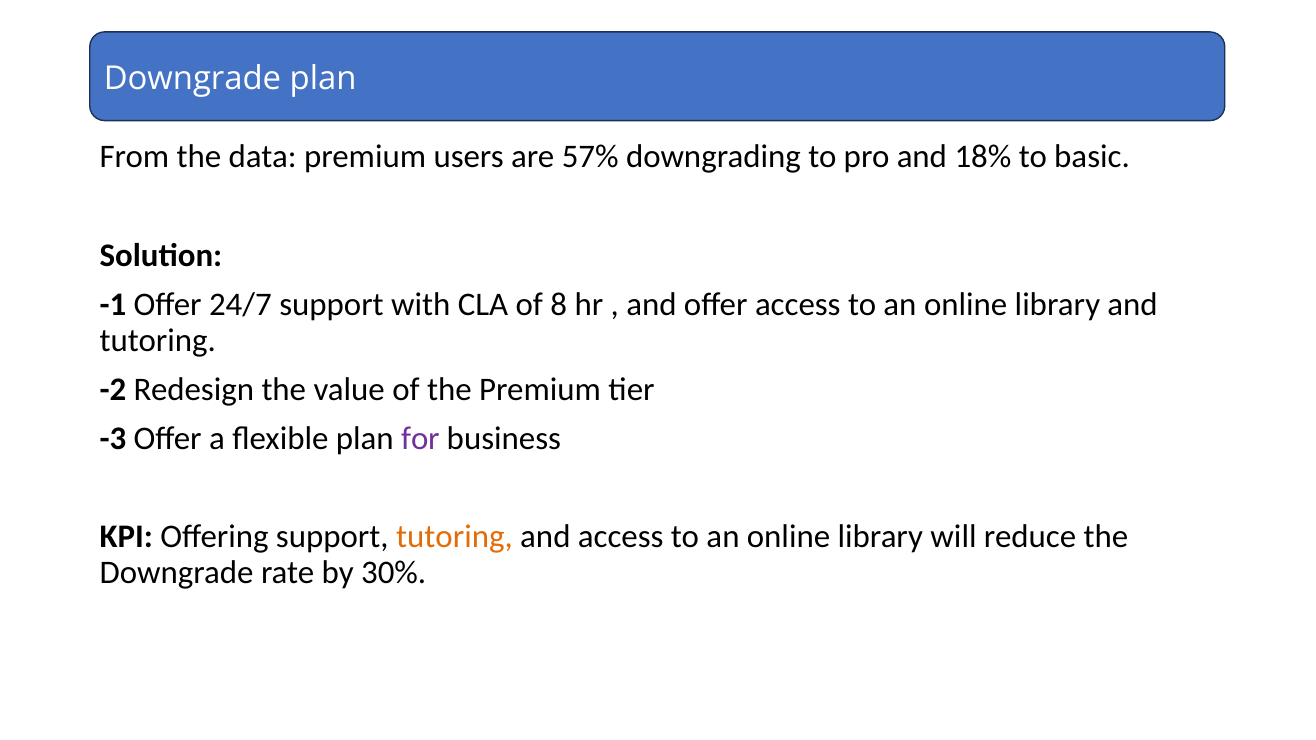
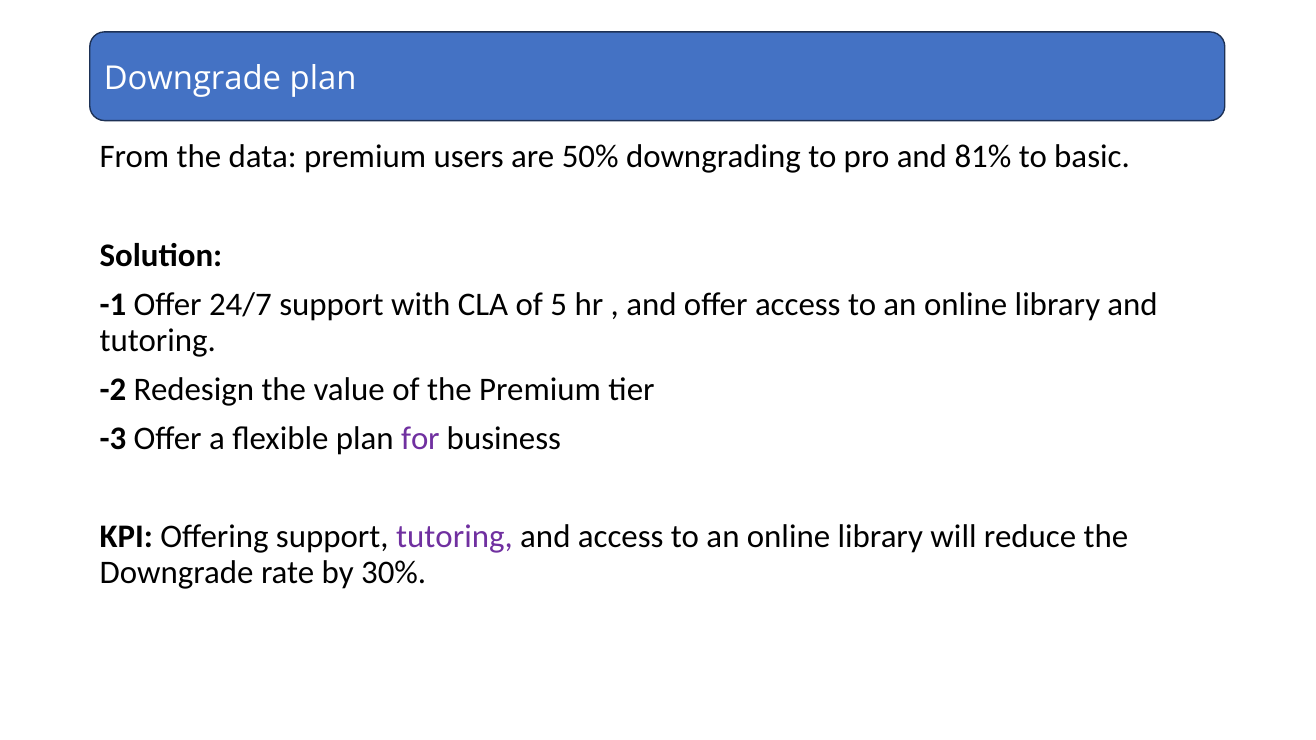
57%: 57% -> 50%
18%: 18% -> 81%
8: 8 -> 5
tutoring at (454, 537) colour: orange -> purple
